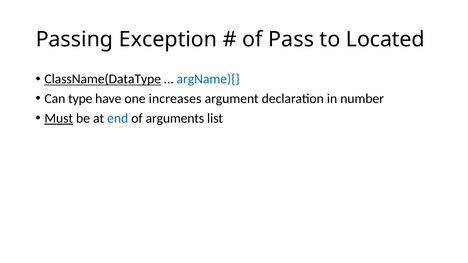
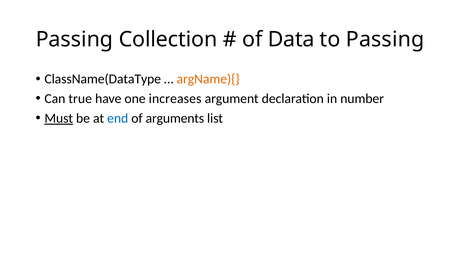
Exception: Exception -> Collection
Pass: Pass -> Data
to Located: Located -> Passing
ClassName(DataType underline: present -> none
argName){ colour: blue -> orange
type: type -> true
